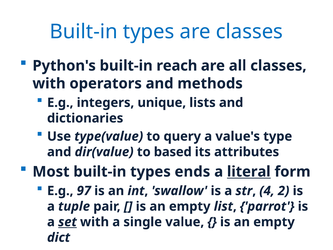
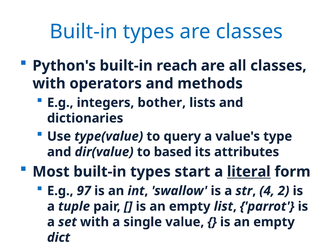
unique: unique -> bother
ends: ends -> start
set underline: present -> none
